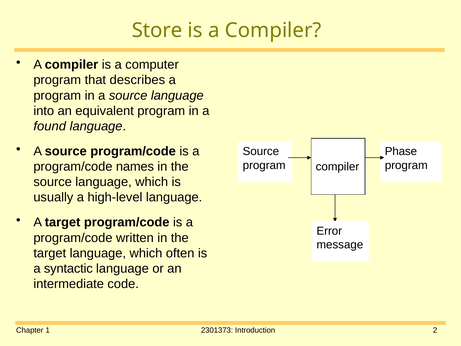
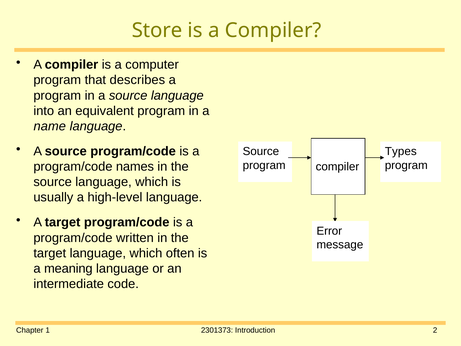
found: found -> name
Phase: Phase -> Types
syntactic: syntactic -> meaning
